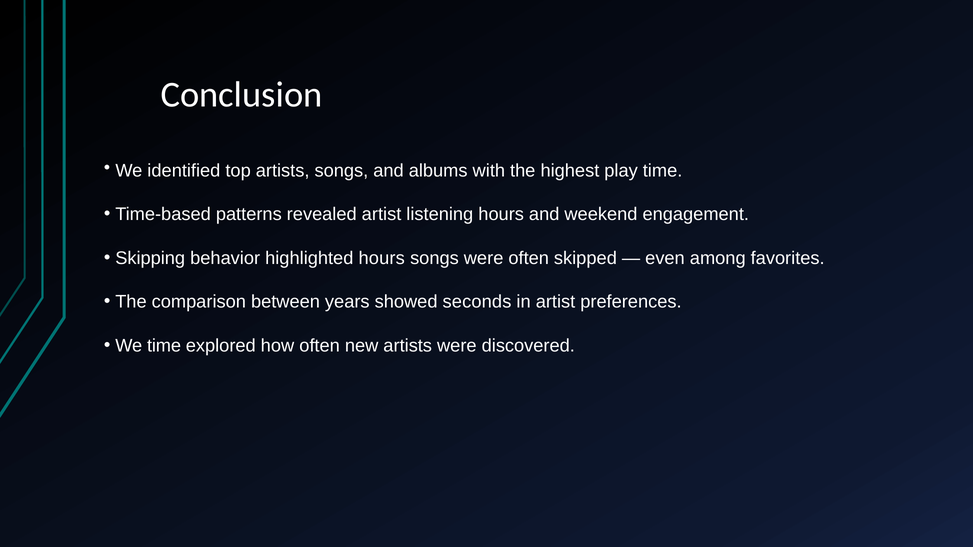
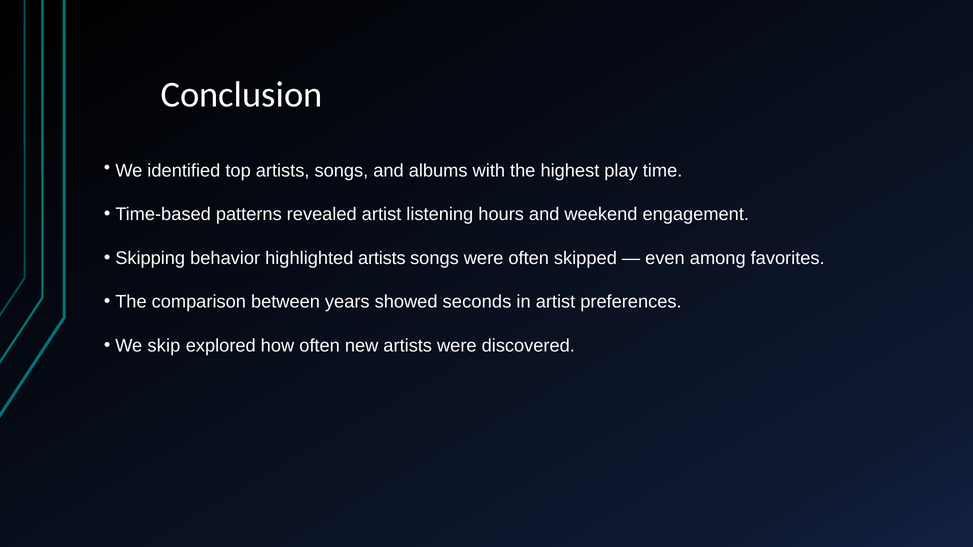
highlighted hours: hours -> artists
We time: time -> skip
